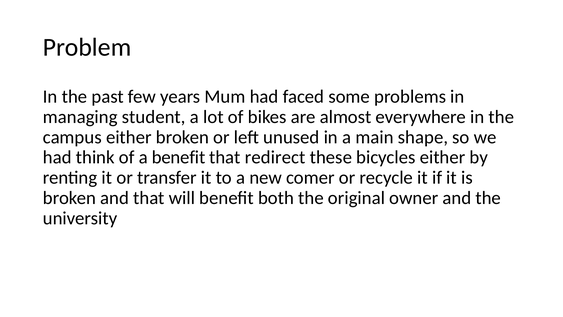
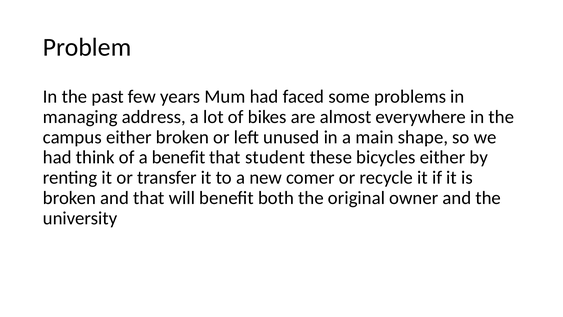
student: student -> address
redirect: redirect -> student
